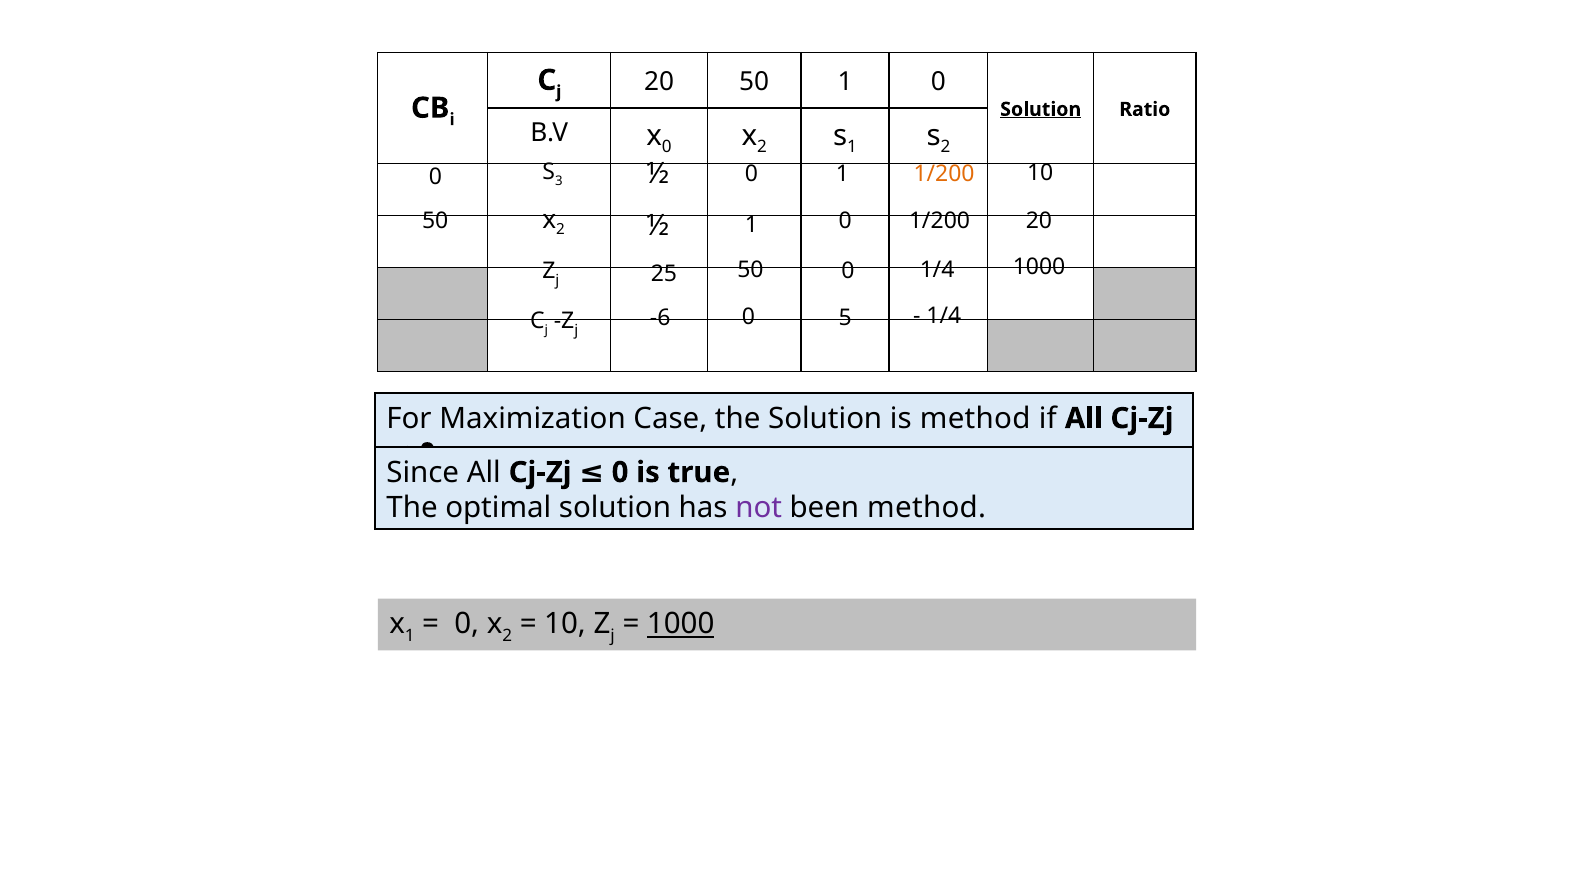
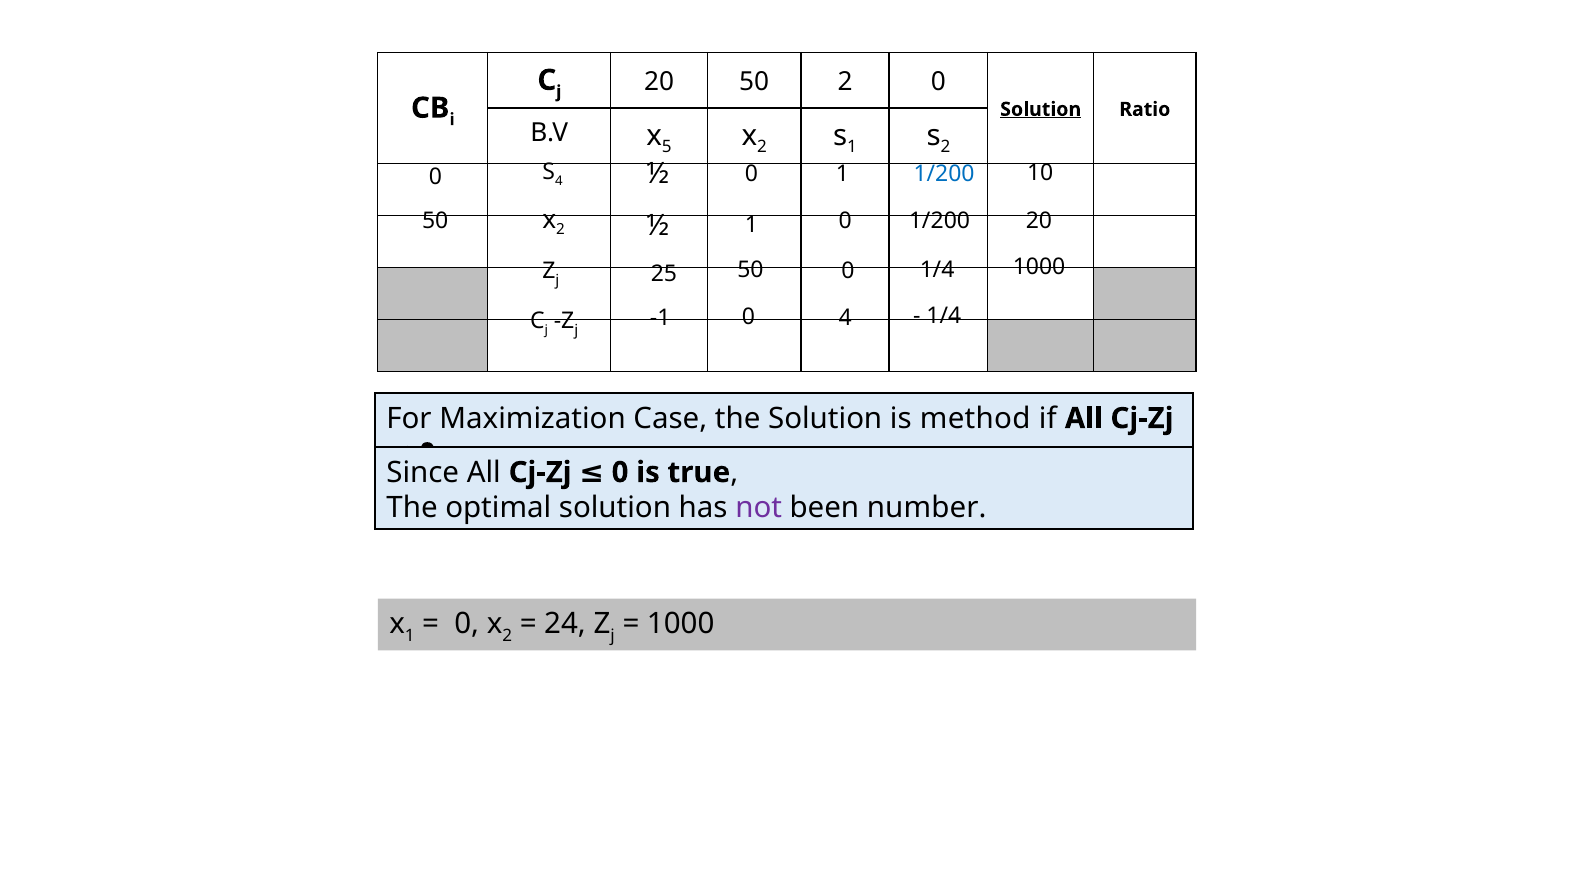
50 1: 1 -> 2
0 at (667, 147): 0 -> 5
3 at (559, 181): 3 -> 4
1/200 at (944, 174) colour: orange -> blue
-6: -6 -> -1
0 5: 5 -> 4
been method: method -> number
10 at (565, 625): 10 -> 24
1000 at (681, 625) underline: present -> none
